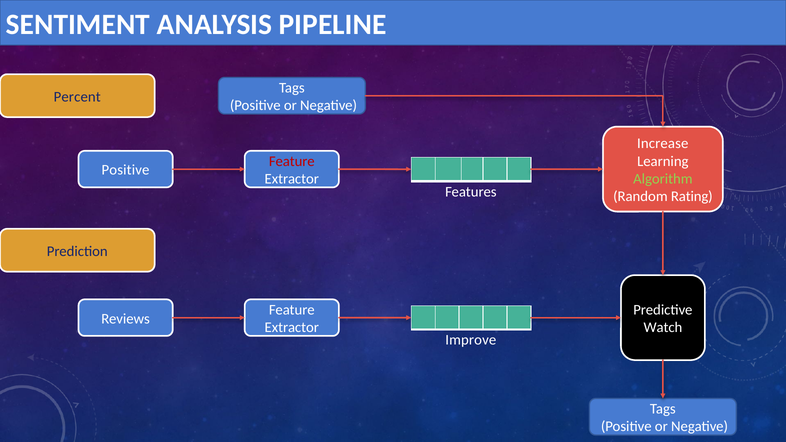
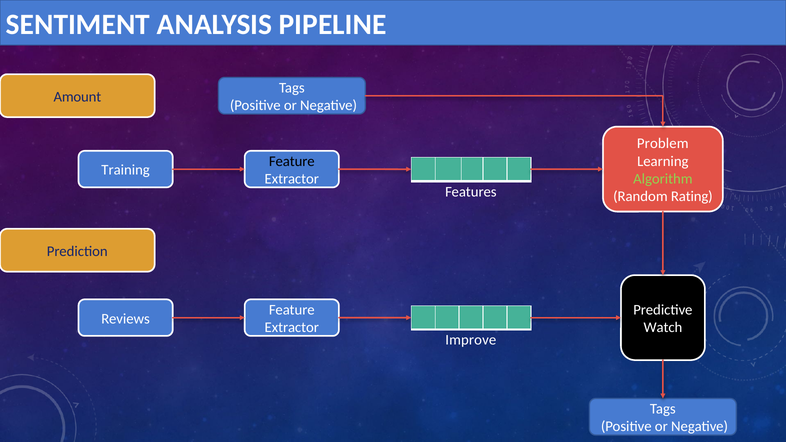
Percent: Percent -> Amount
Increase: Increase -> Problem
Feature at (292, 161) colour: red -> black
Positive at (125, 170): Positive -> Training
